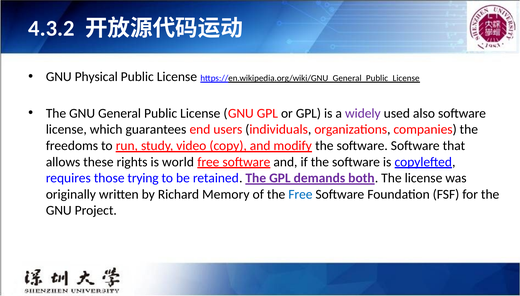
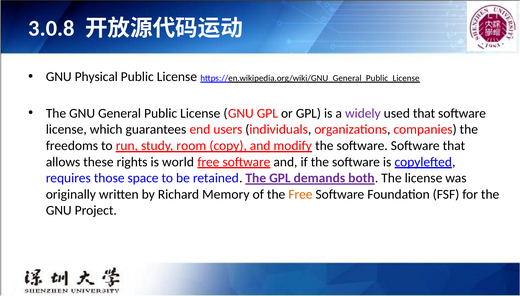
4.3.2: 4.3.2 -> 3.0.8
used also: also -> that
video: video -> room
trying: trying -> space
Free at (300, 194) colour: blue -> orange
